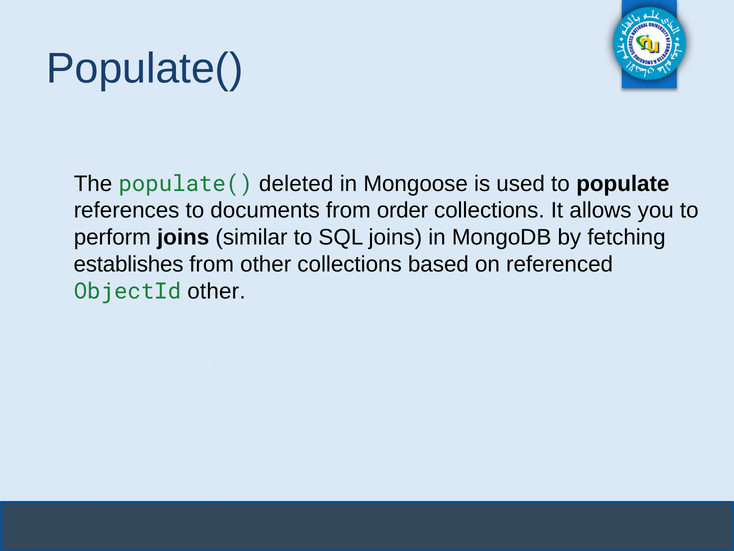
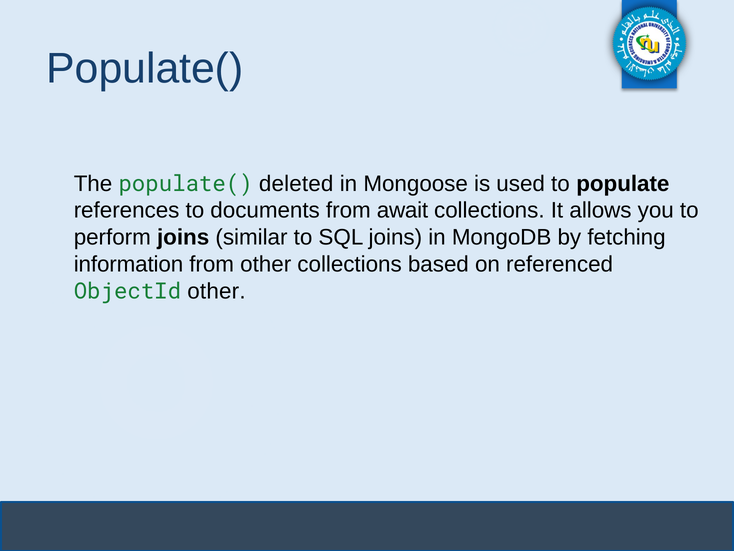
order: order -> await
establishes: establishes -> information
